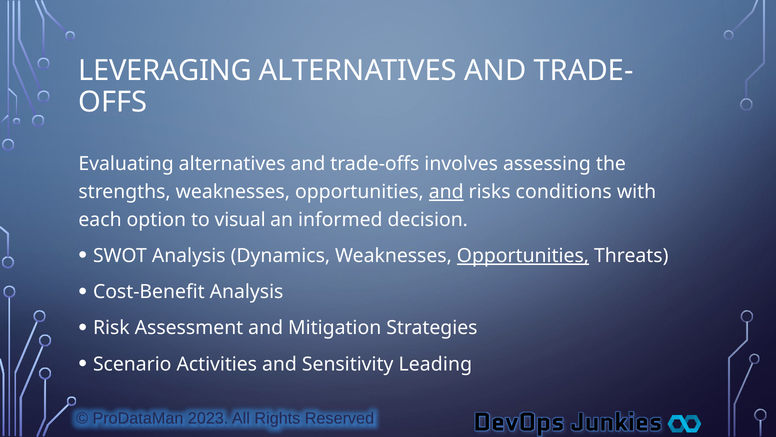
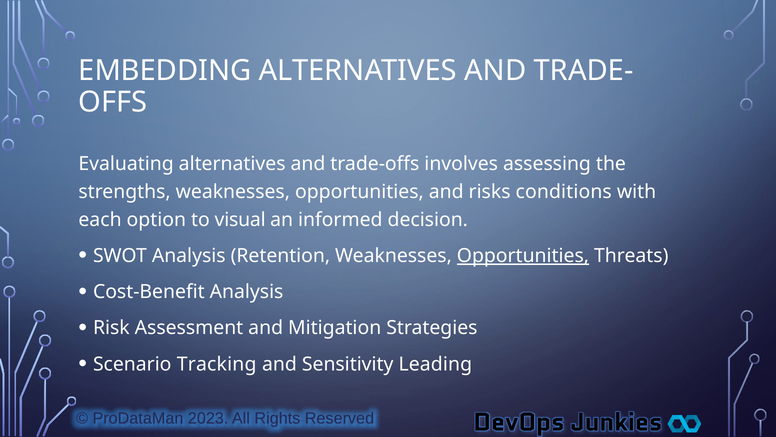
LEVERAGING: LEVERAGING -> EMBEDDING
and at (446, 192) underline: present -> none
Dynamics: Dynamics -> Retention
Activities: Activities -> Tracking
